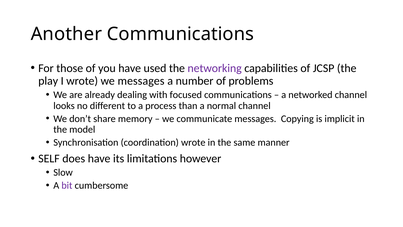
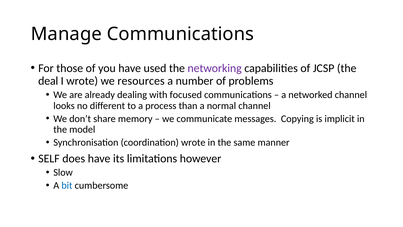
Another: Another -> Manage
play: play -> deal
we messages: messages -> resources
bit colour: purple -> blue
